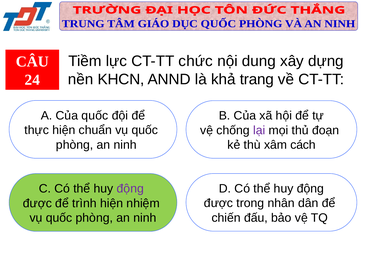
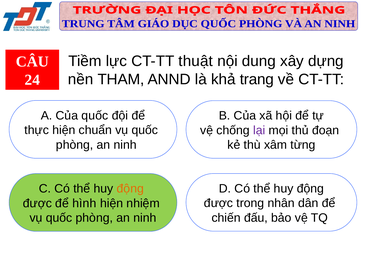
chức: chức -> thuật
KHCN: KHCN -> THAM
cách: cách -> từng
động at (130, 189) colour: purple -> orange
trình: trình -> hình
